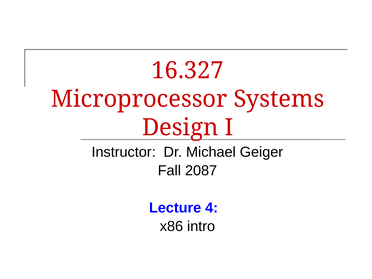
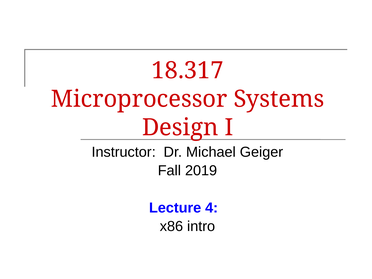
16.327: 16.327 -> 18.317
2087: 2087 -> 2019
